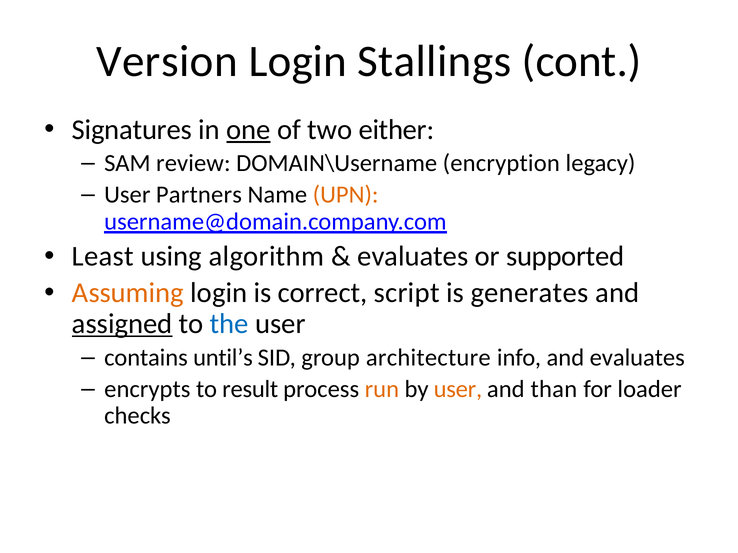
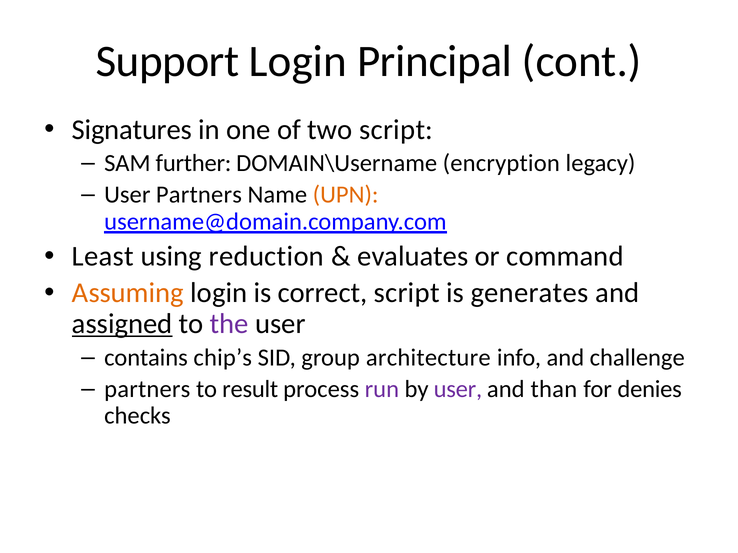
Version: Version -> Support
Stallings: Stallings -> Principal
one underline: present -> none
two either: either -> script
review: review -> further
algorithm: algorithm -> reduction
supported: supported -> command
the colour: blue -> purple
until’s: until’s -> chip’s
and evaluates: evaluates -> challenge
encrypts at (147, 389): encrypts -> partners
run colour: orange -> purple
user at (458, 389) colour: orange -> purple
loader: loader -> denies
